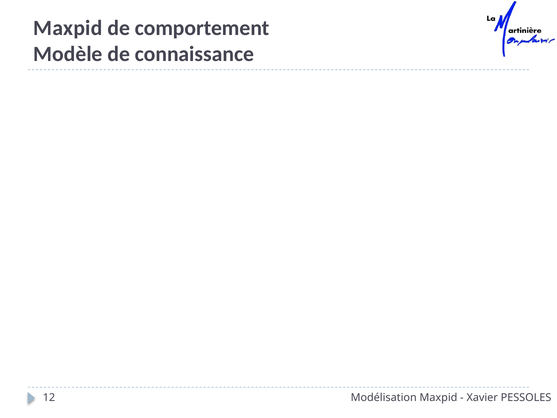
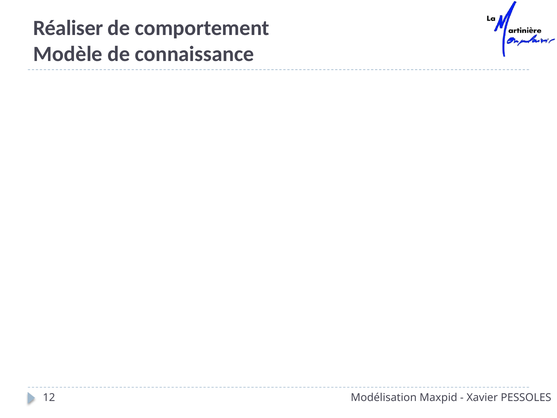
Maxpid at (68, 28): Maxpid -> Réaliser
